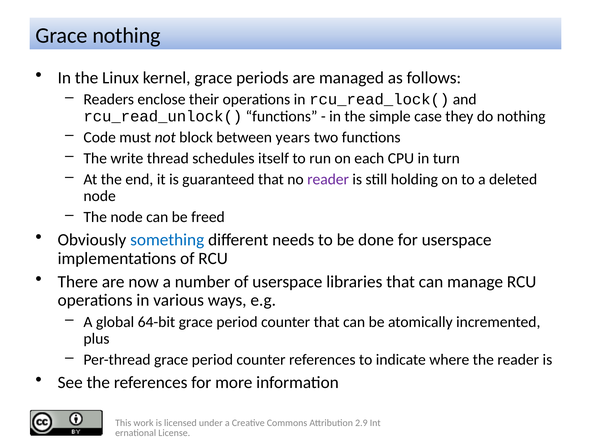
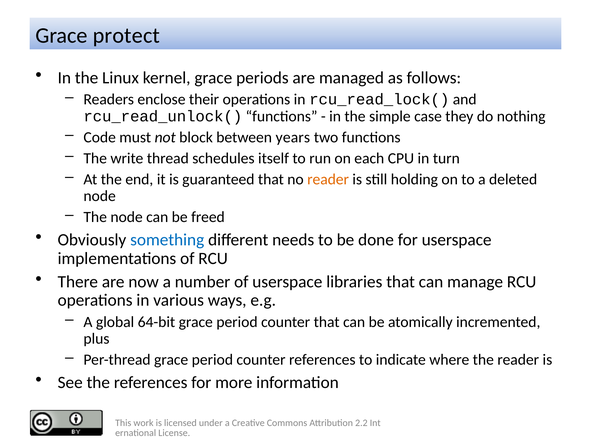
Grace nothing: nothing -> protect
reader at (328, 179) colour: purple -> orange
2.9: 2.9 -> 2.2
